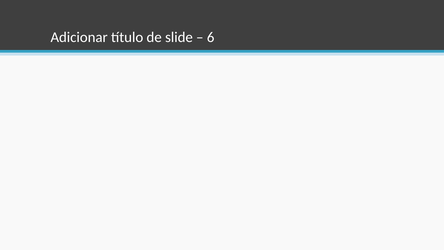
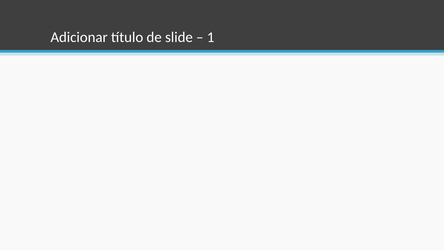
6: 6 -> 1
